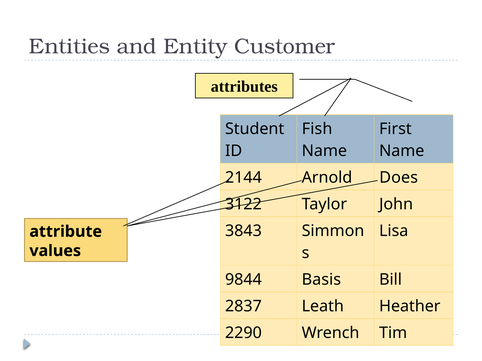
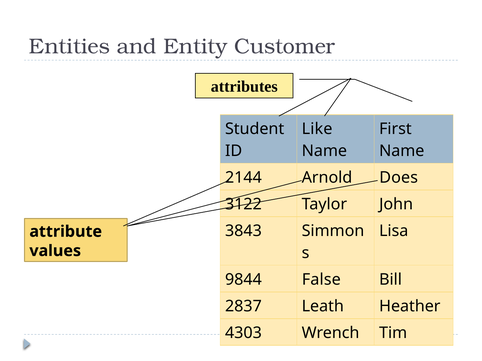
Fish: Fish -> Like
Basis: Basis -> False
2290: 2290 -> 4303
